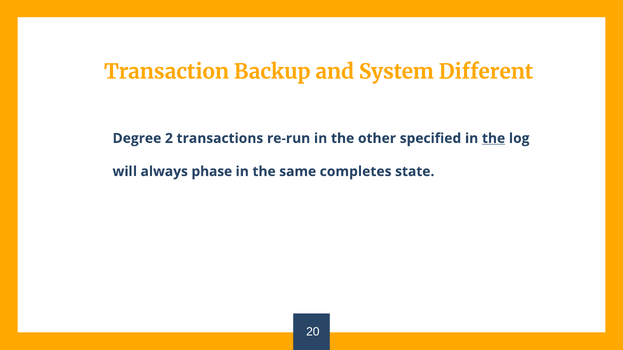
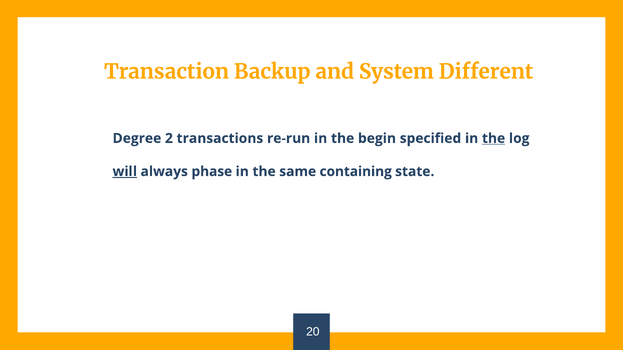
other: other -> begin
will underline: none -> present
completes: completes -> containing
